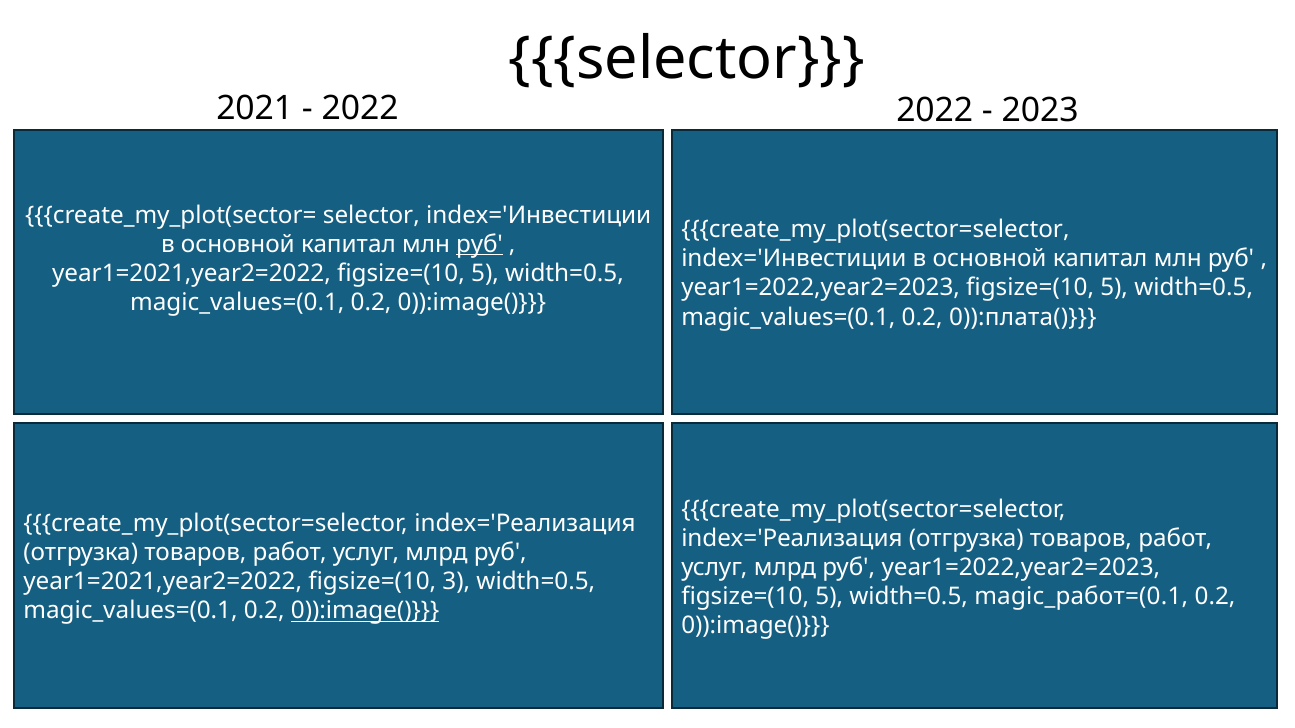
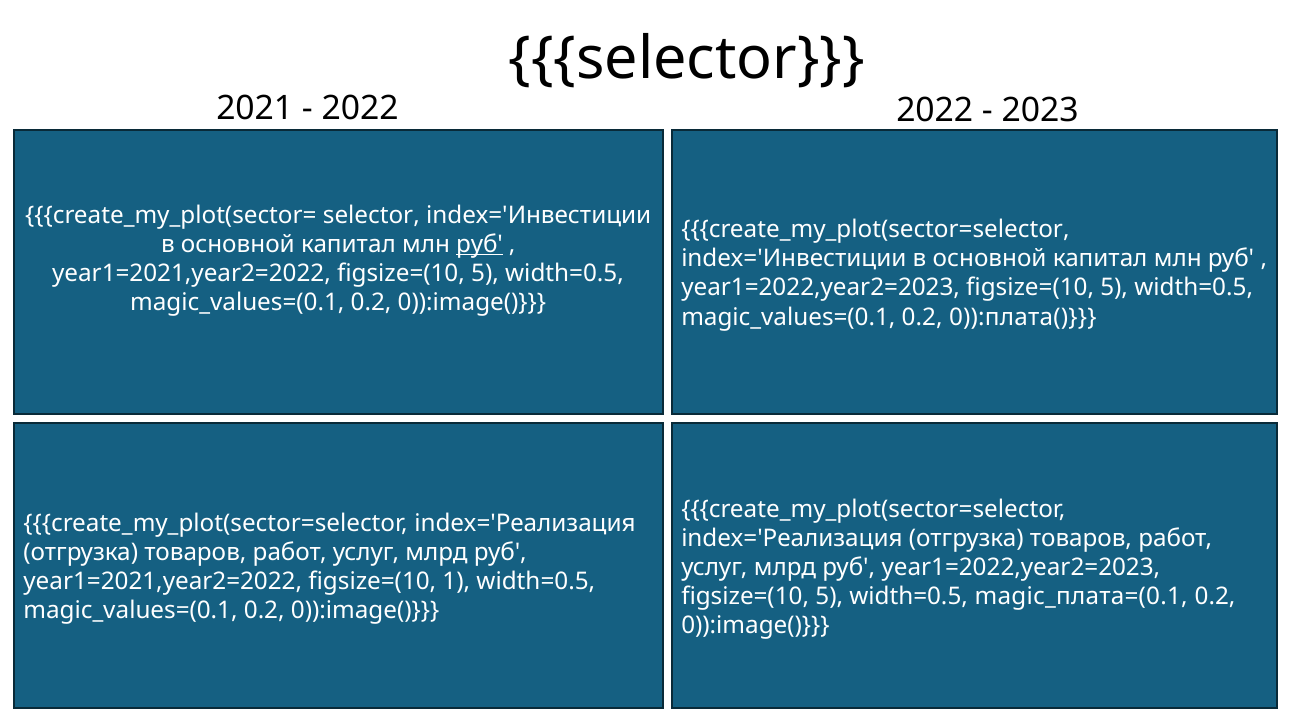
3: 3 -> 1
magic_работ=(0.1: magic_работ=(0.1 -> magic_плата=(0.1
0)):image( at (365, 611) underline: present -> none
